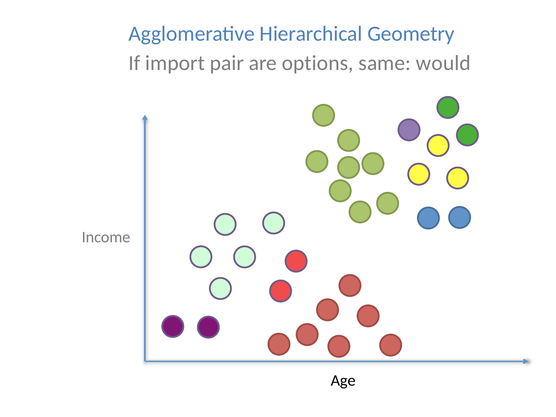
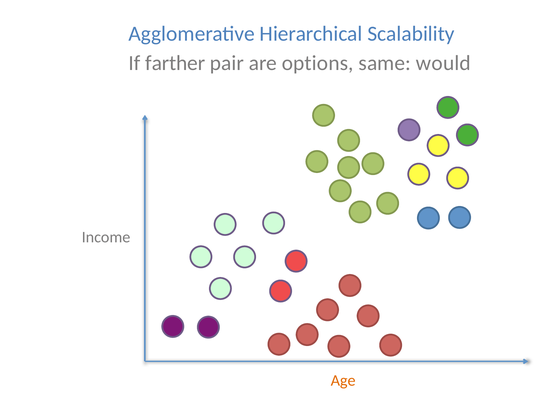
Geometry: Geometry -> Scalability
import: import -> farther
Age colour: black -> orange
